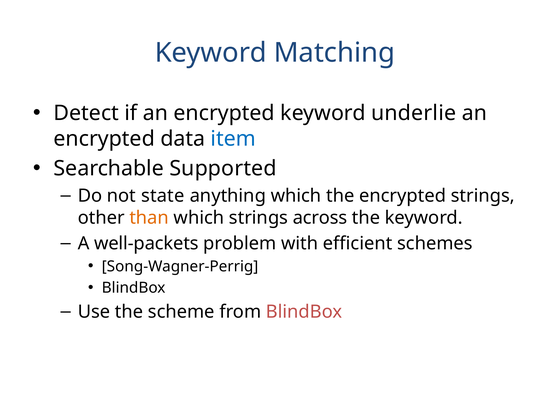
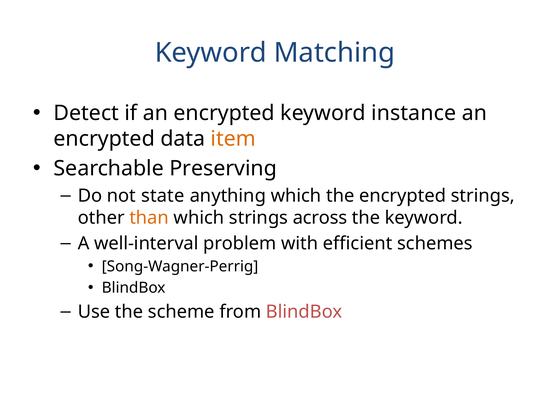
underlie: underlie -> instance
item colour: blue -> orange
Supported: Supported -> Preserving
well-packets: well-packets -> well-interval
